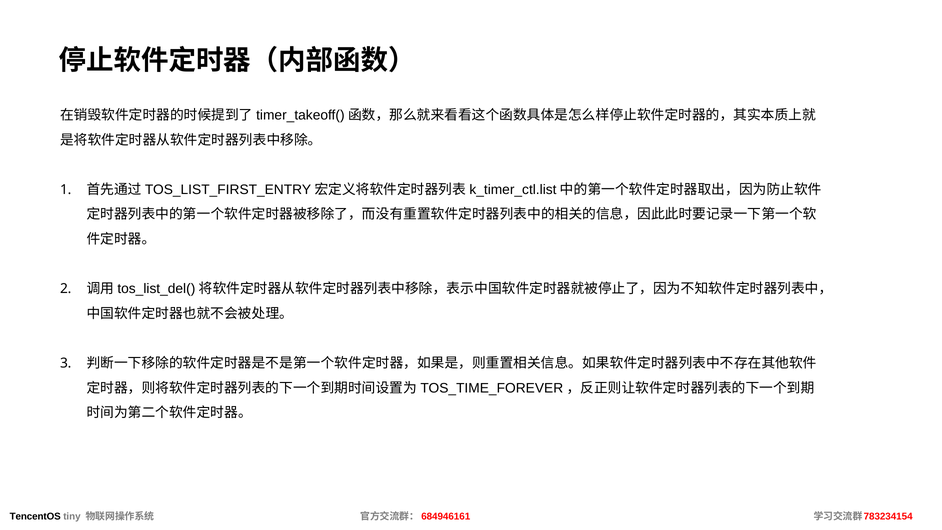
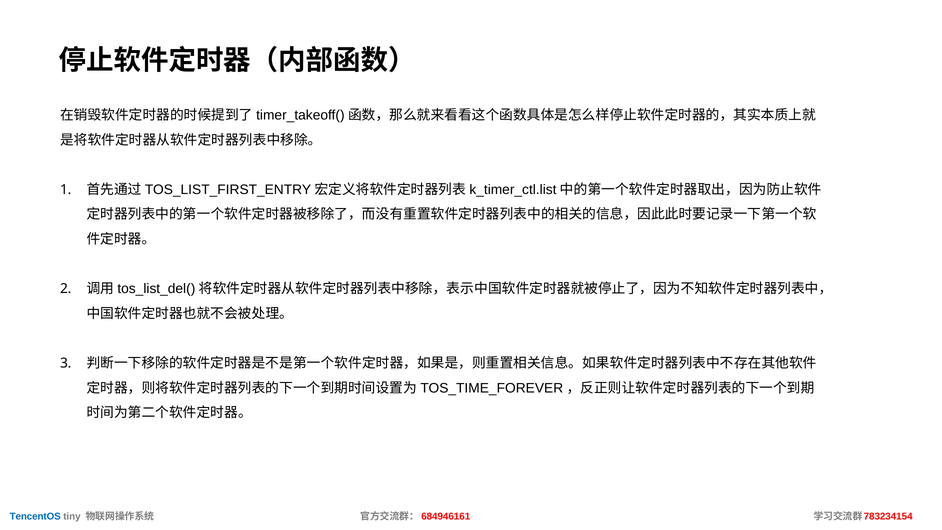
TencentOS colour: black -> blue
